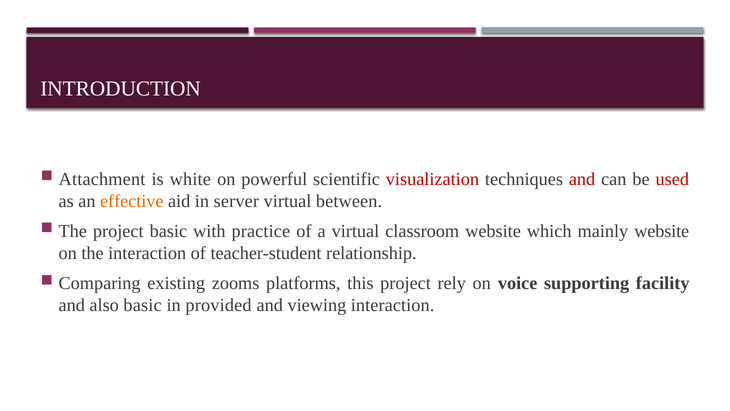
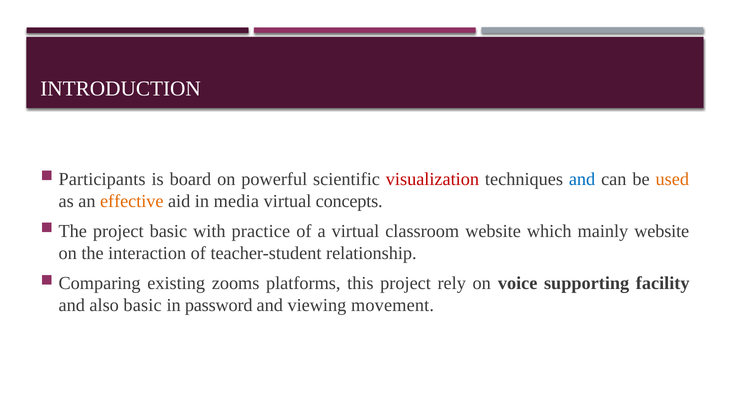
Attachment: Attachment -> Participants
white: white -> board
and at (582, 179) colour: red -> blue
used colour: red -> orange
server: server -> media
between: between -> concepts
provided: provided -> password
viewing interaction: interaction -> movement
